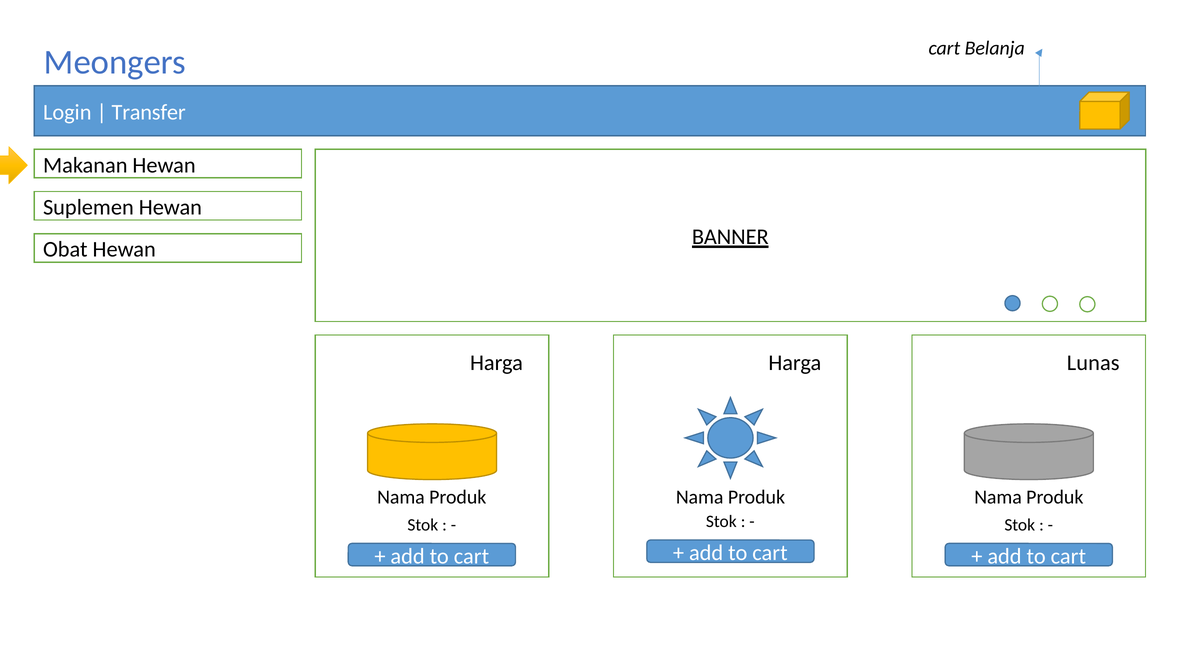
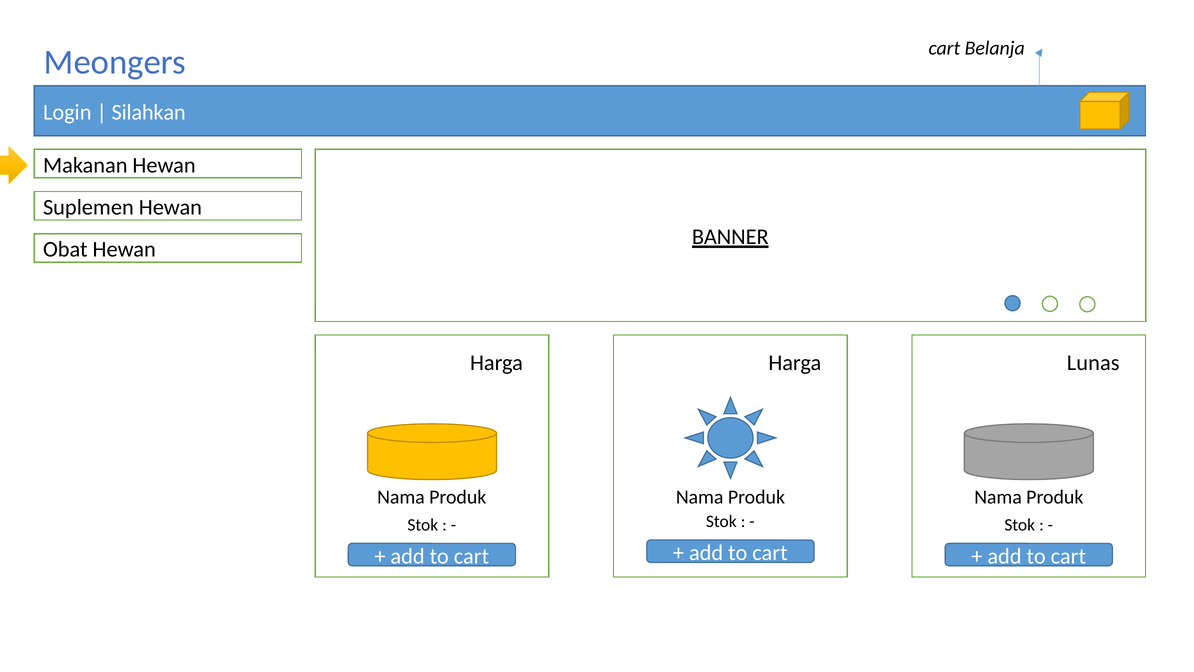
Transfer: Transfer -> Silahkan
